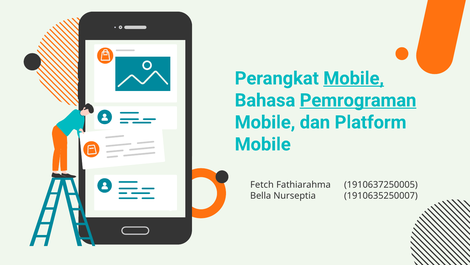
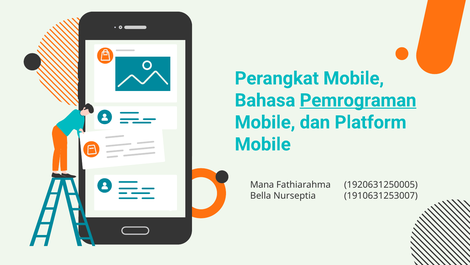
Mobile at (354, 78) underline: present -> none
Fetch: Fetch -> Mana
1910637250005: 1910637250005 -> 1920631250005
1910635250007: 1910635250007 -> 1910631253007
